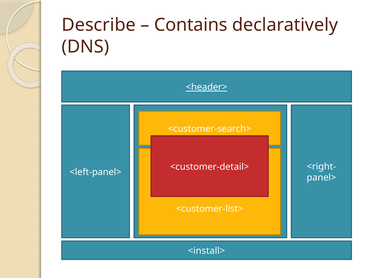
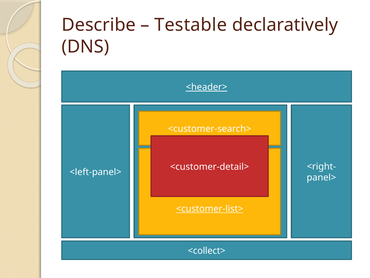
Contains: Contains -> Testable
<customer-list> underline: none -> present
<install>: <install> -> <collect>
